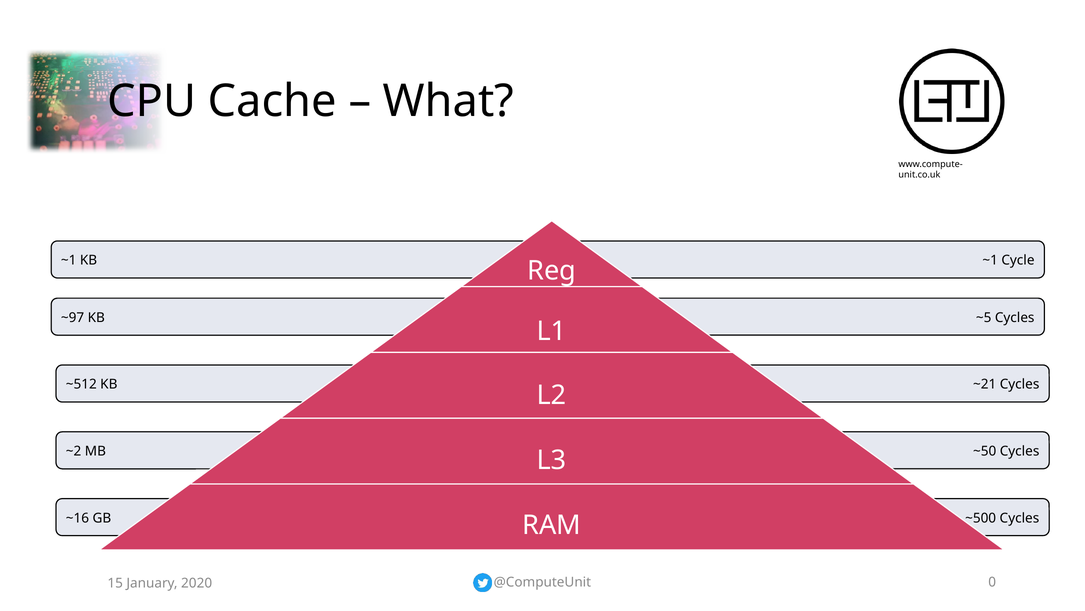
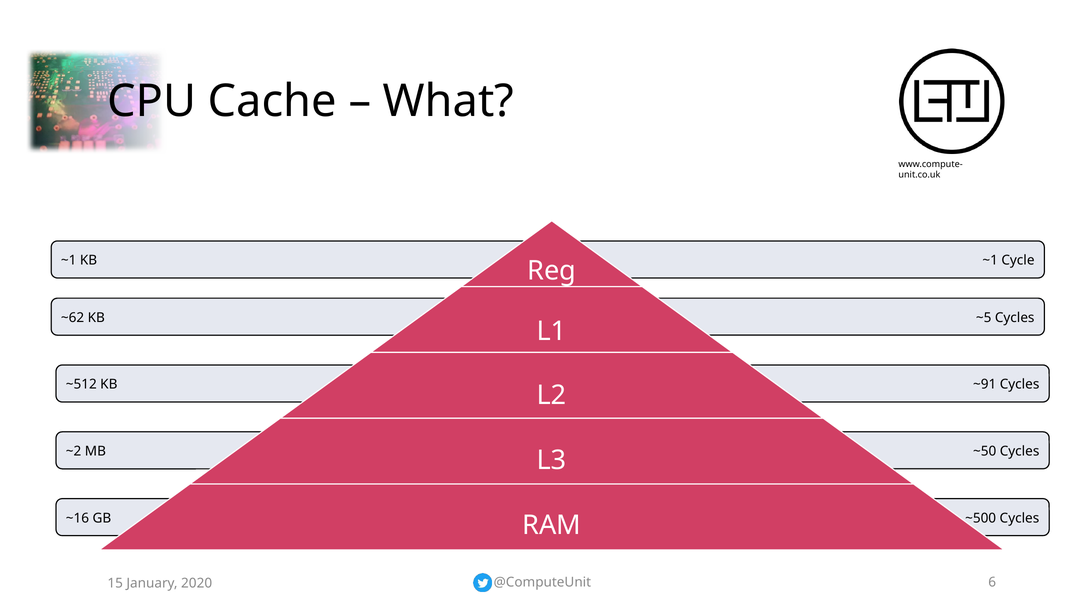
~97: ~97 -> ~62
~21: ~21 -> ~91
0: 0 -> 6
